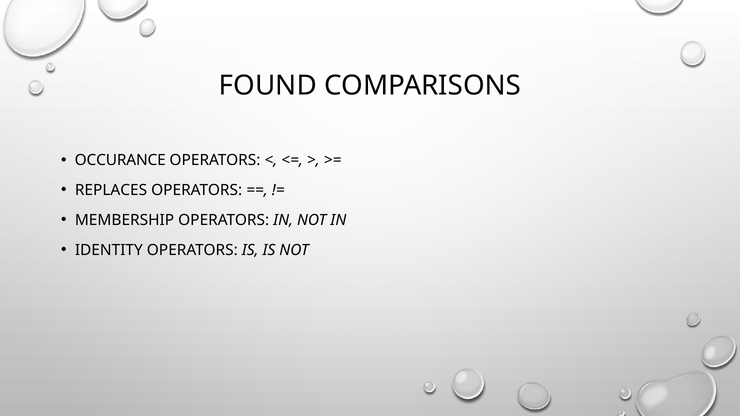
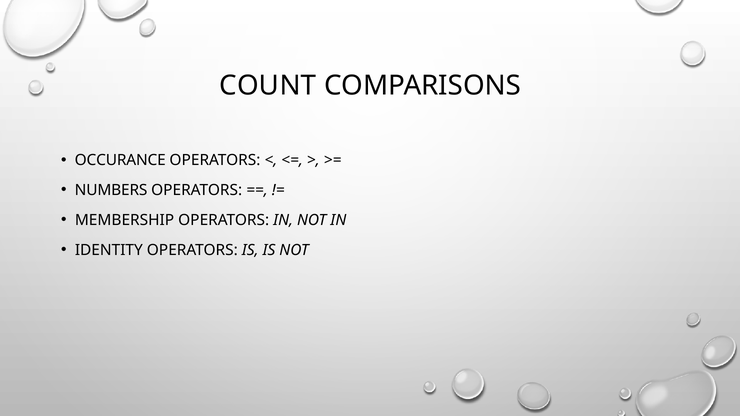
FOUND: FOUND -> COUNT
REPLACES: REPLACES -> NUMBERS
